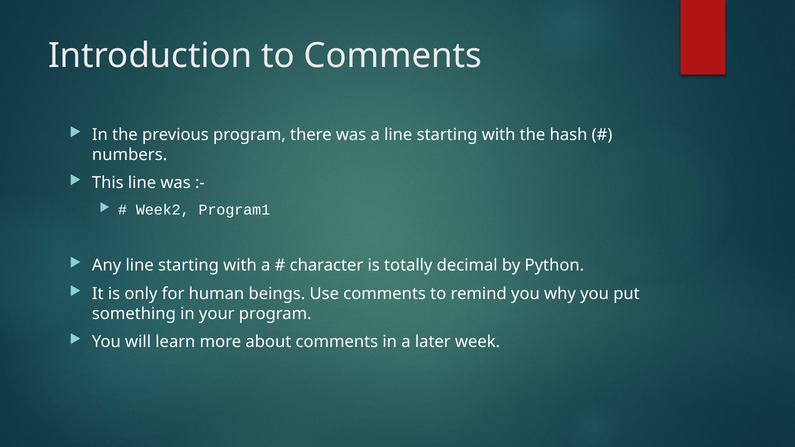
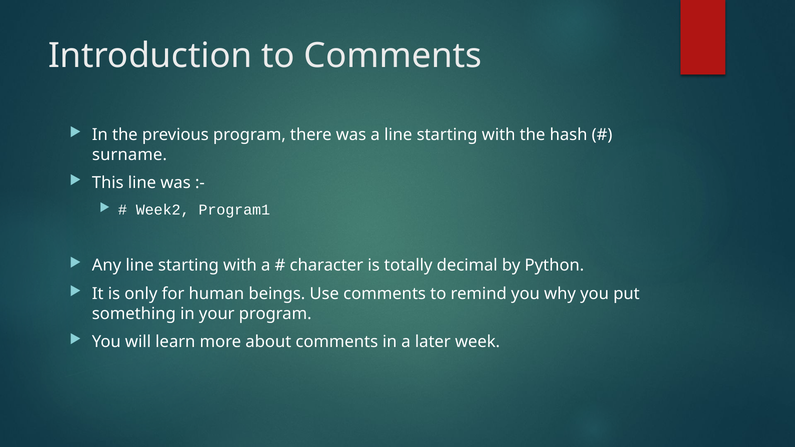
numbers: numbers -> surname
